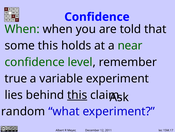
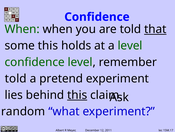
that underline: none -> present
a near: near -> level
true at (16, 78): true -> told
variable: variable -> pretend
